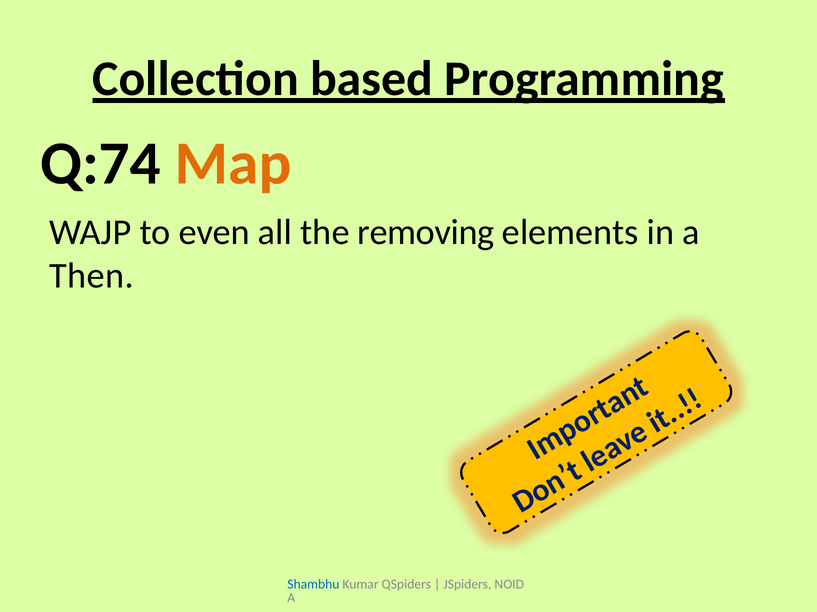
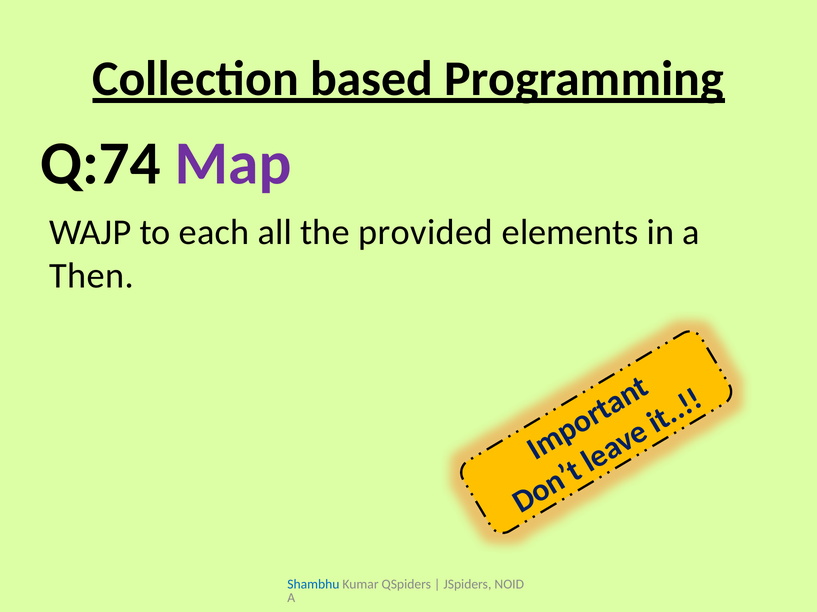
Map colour: orange -> purple
even: even -> each
removing: removing -> provided
